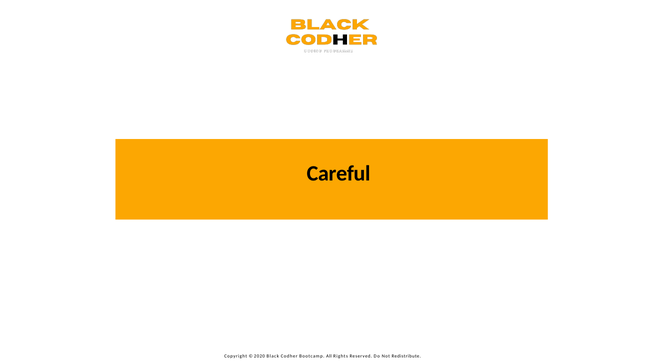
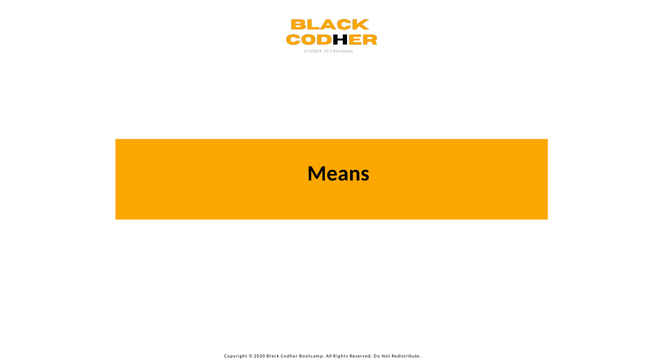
Careful: Careful -> Means
